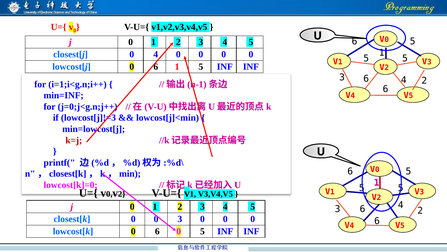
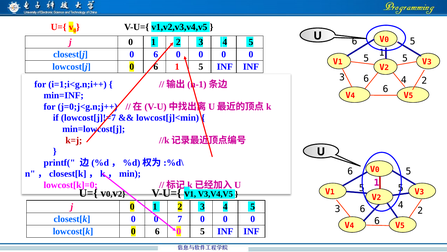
closest[j 0 4: 4 -> 6
lowcost[j]!=3: lowcost[j]!=3 -> lowcost[j]!=7
0 3: 3 -> 7
